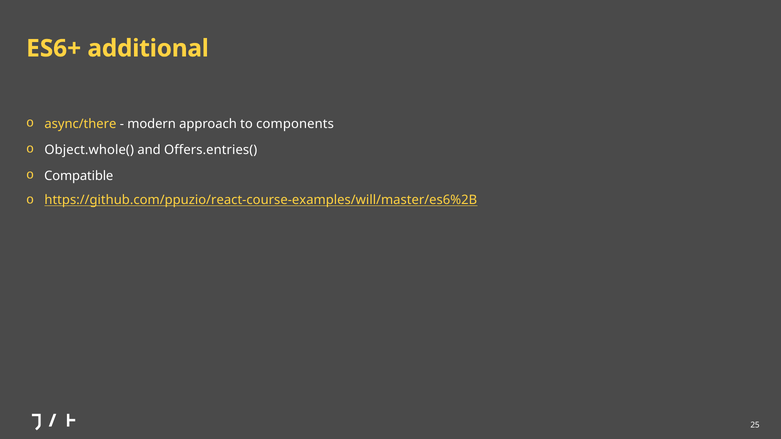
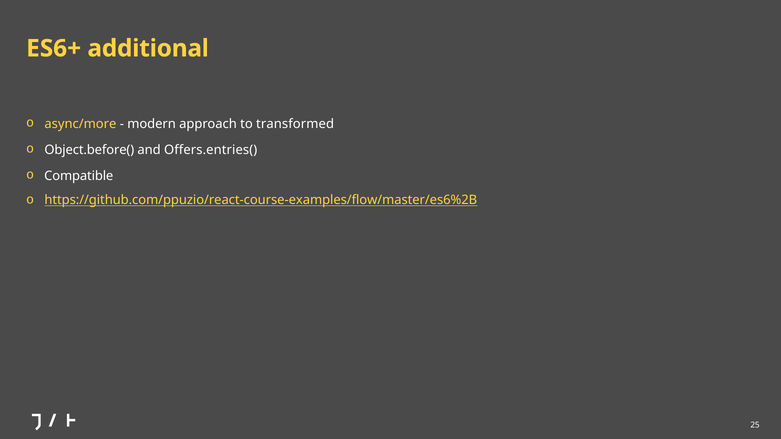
async/there: async/there -> async/more
components: components -> transformed
Object.whole(: Object.whole( -> Object.before(
https://github.com/ppuzio/react-course-examples/will/master/es6%2B: https://github.com/ppuzio/react-course-examples/will/master/es6%2B -> https://github.com/ppuzio/react-course-examples/flow/master/es6%2B
